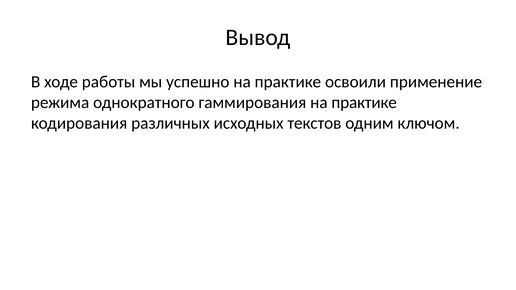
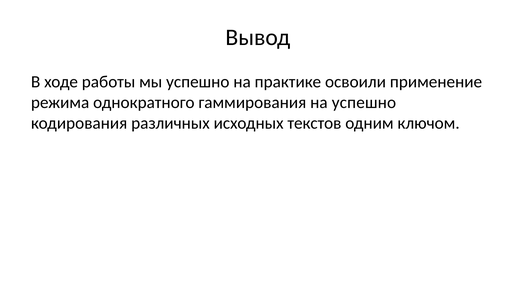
гаммирования на практике: практике -> успешно
